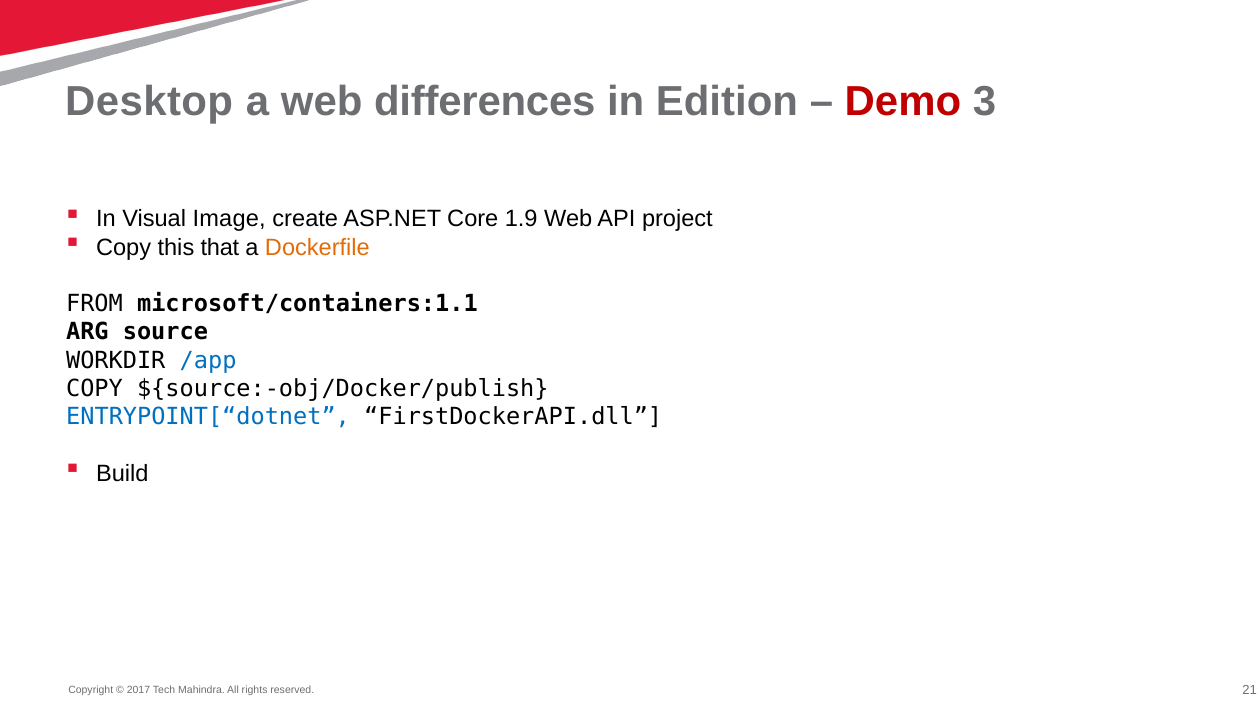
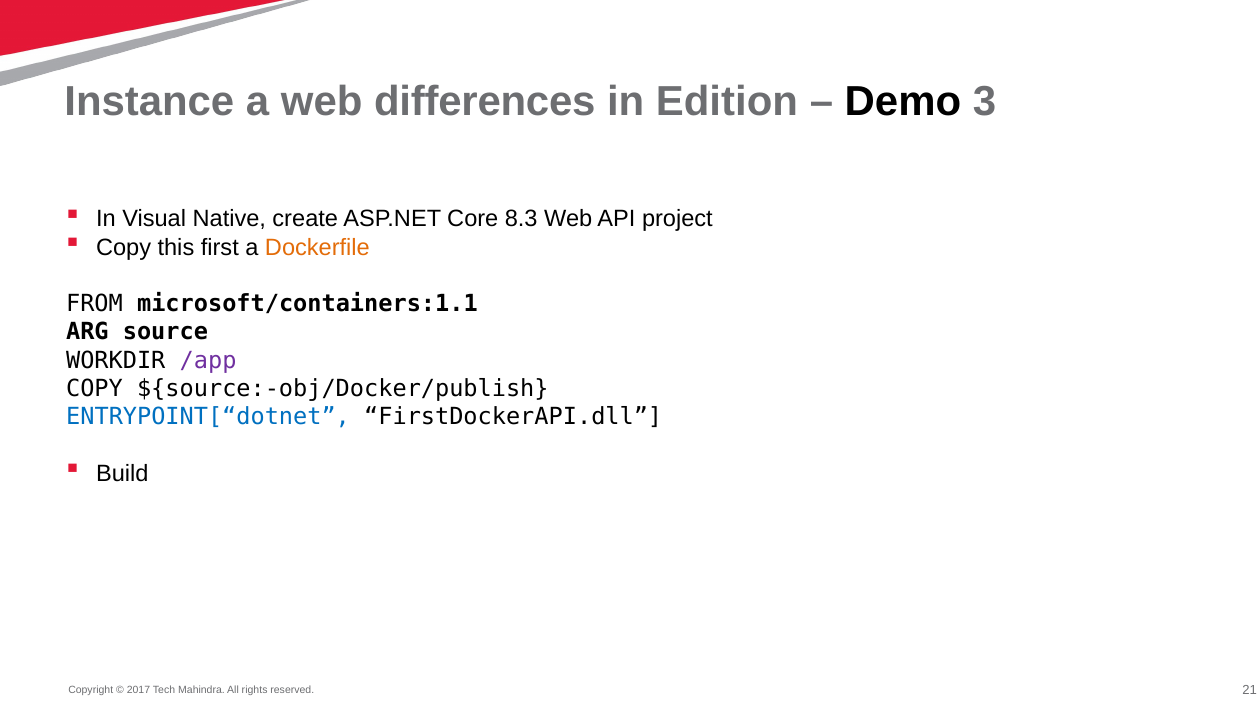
Desktop: Desktop -> Instance
Demo colour: red -> black
Image: Image -> Native
1.9: 1.9 -> 8.3
that: that -> first
/app colour: blue -> purple
